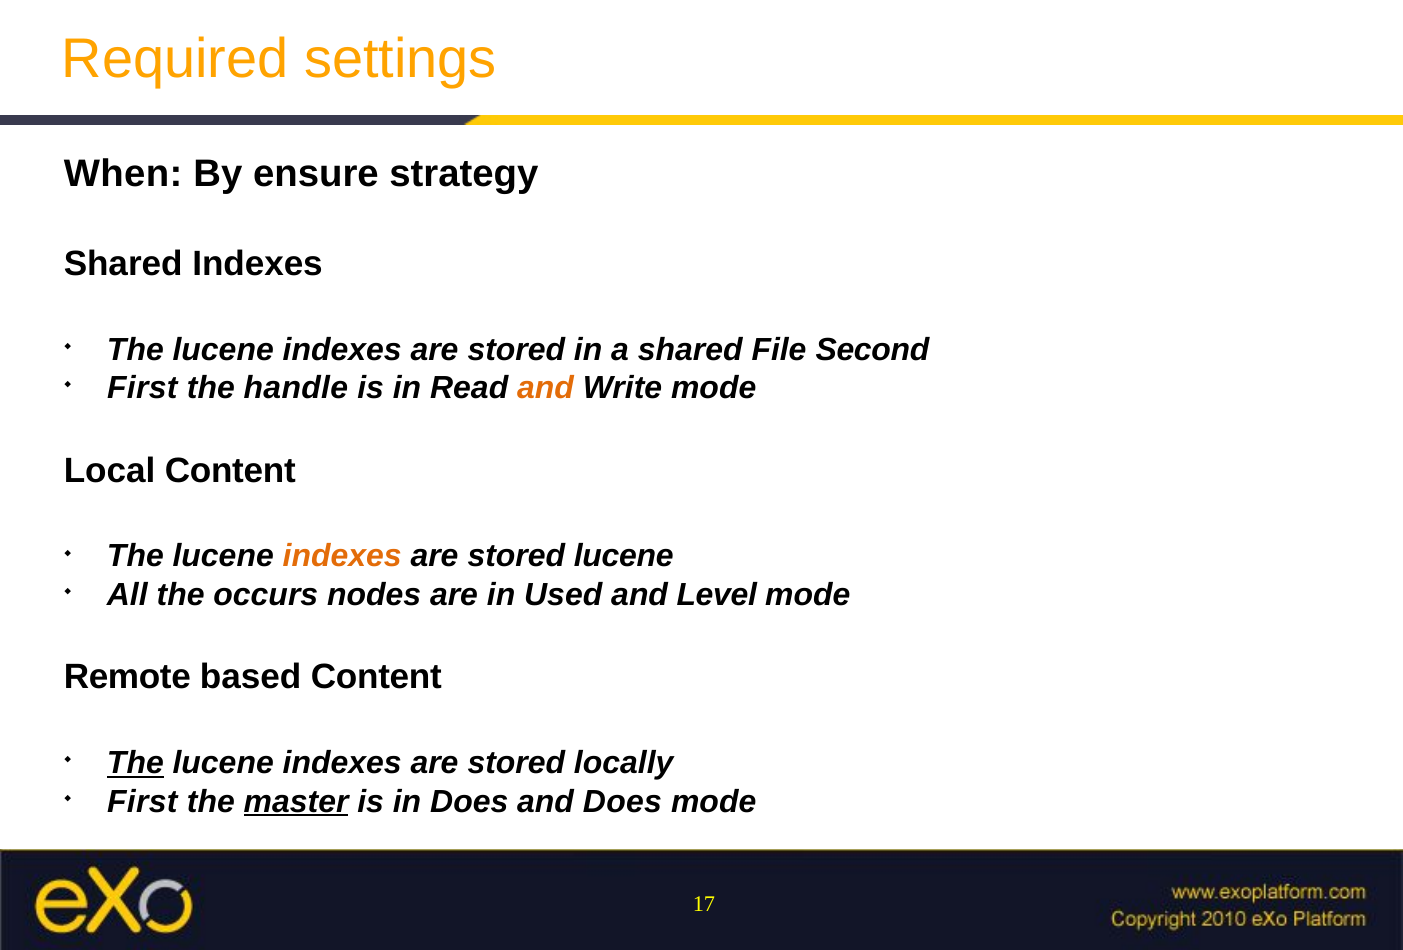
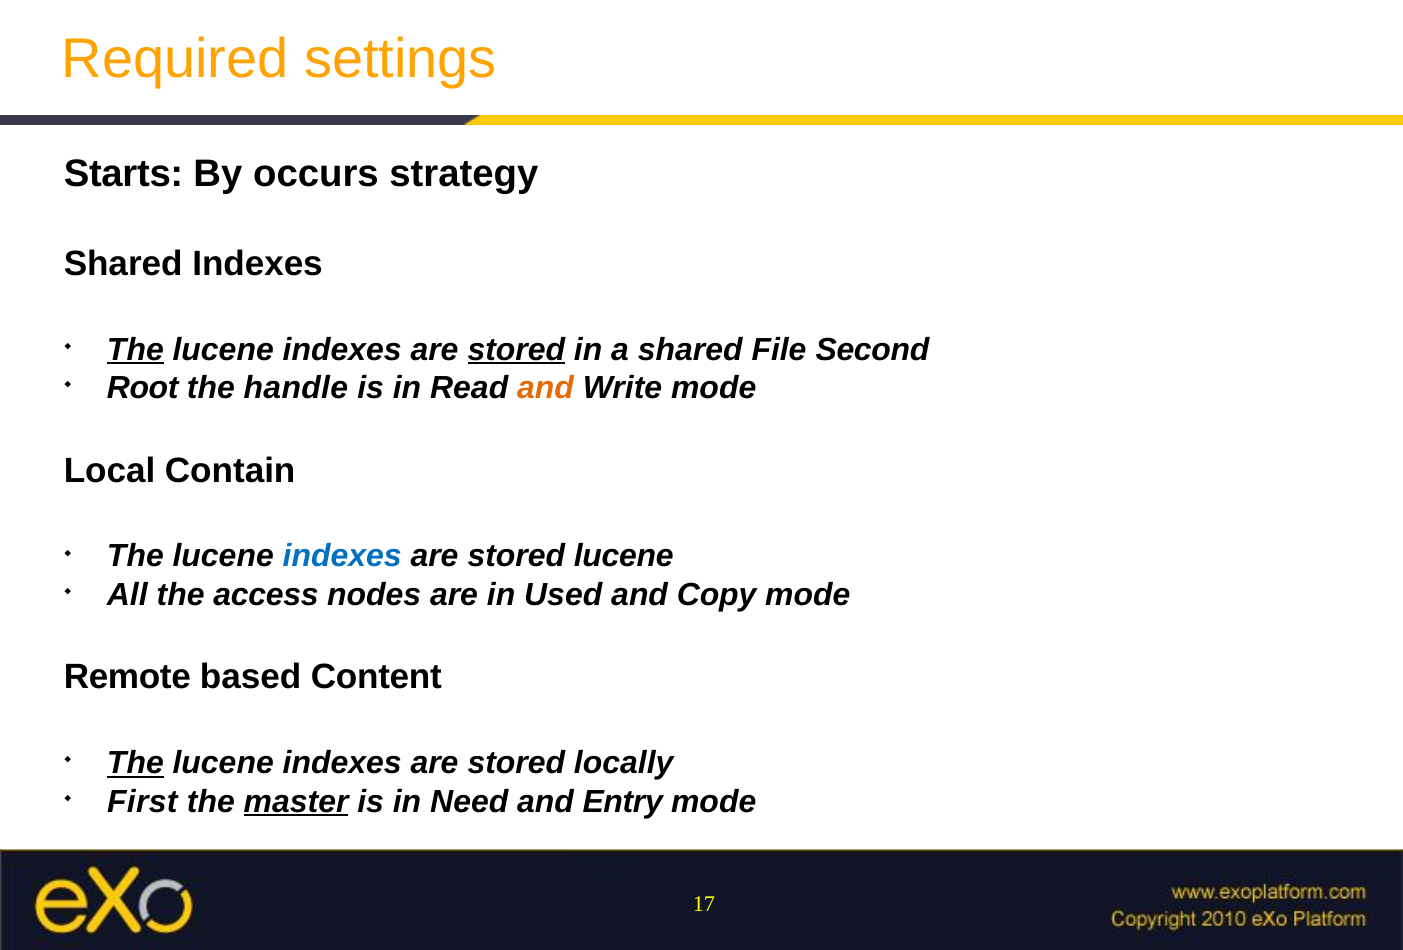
When: When -> Starts
ensure: ensure -> occurs
The at (135, 350) underline: none -> present
stored at (516, 350) underline: none -> present
First at (142, 388): First -> Root
Local Content: Content -> Contain
indexes at (342, 557) colour: orange -> blue
occurs: occurs -> access
Level: Level -> Copy
in Does: Does -> Need
and Does: Does -> Entry
